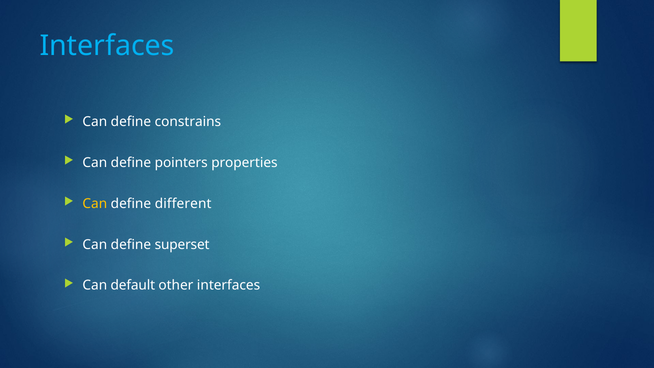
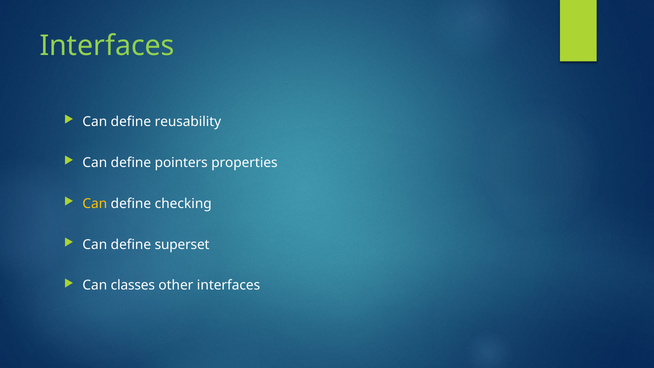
Interfaces at (107, 46) colour: light blue -> light green
constrains: constrains -> reusability
different: different -> checking
default: default -> classes
